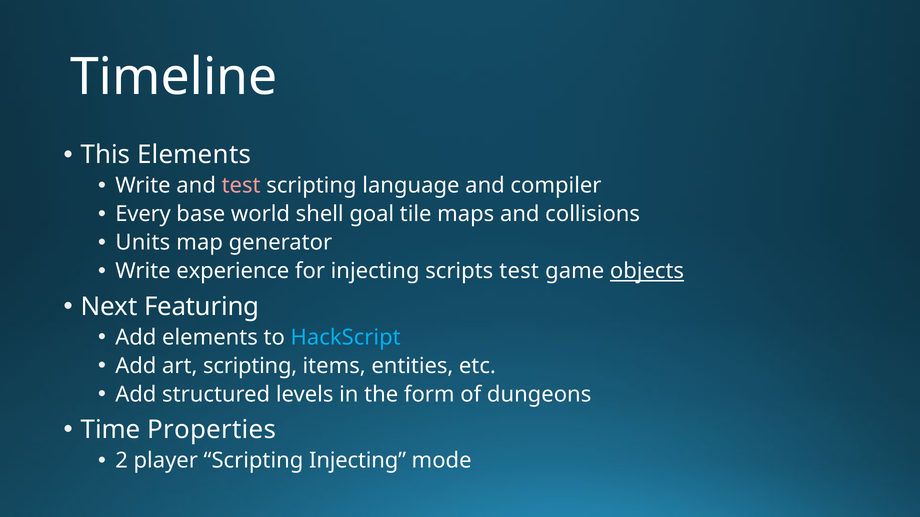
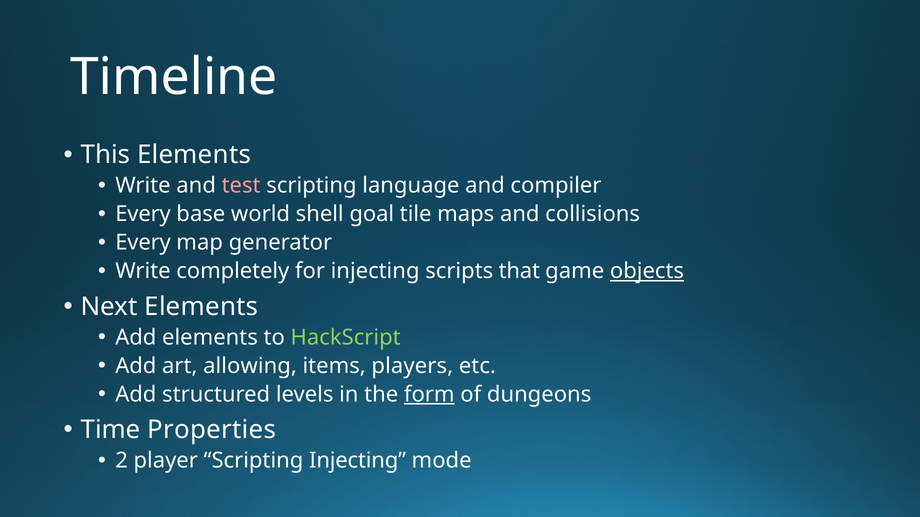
Units at (143, 243): Units -> Every
experience: experience -> completely
scripts test: test -> that
Next Featuring: Featuring -> Elements
HackScript colour: light blue -> light green
art scripting: scripting -> allowing
entities: entities -> players
form underline: none -> present
